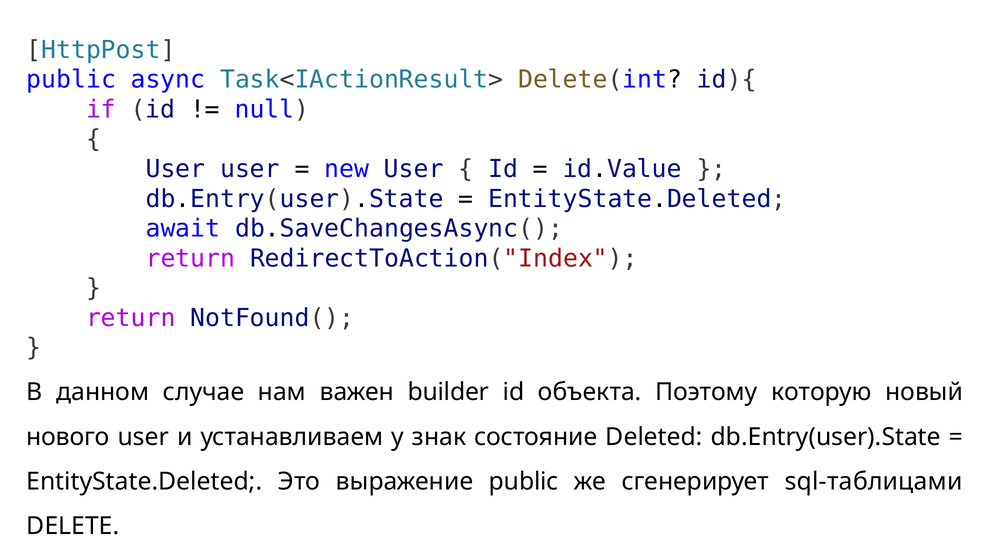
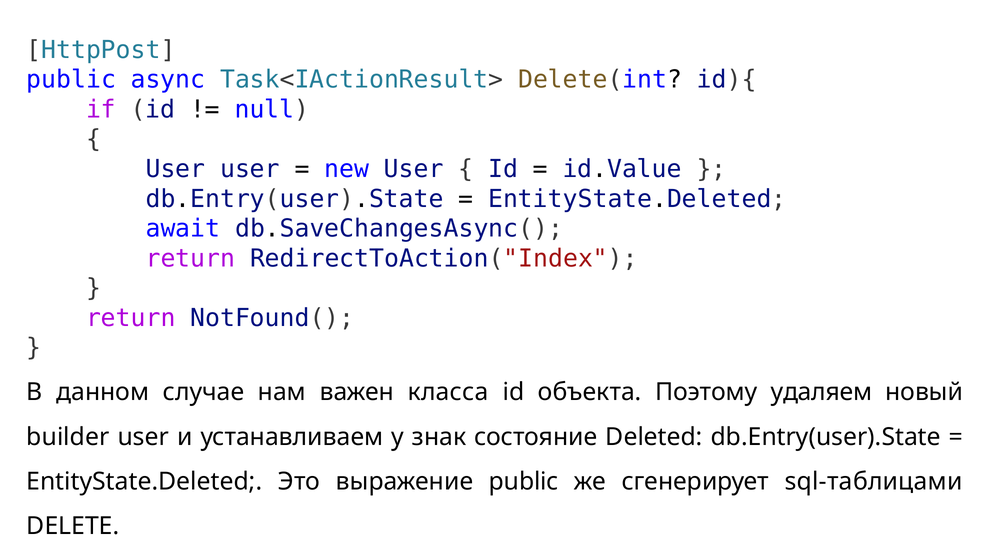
builder: builder -> класса
которую: которую -> удаляем
нового: нового -> builder
